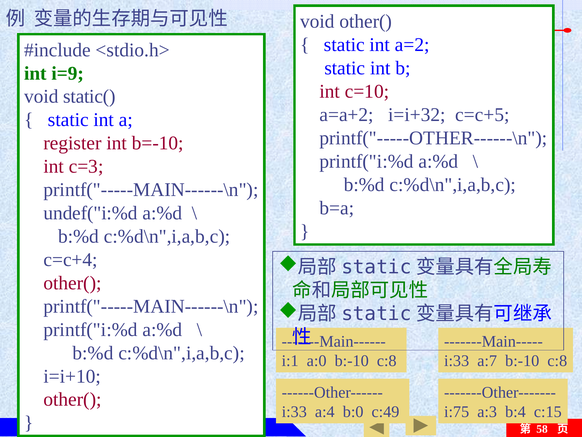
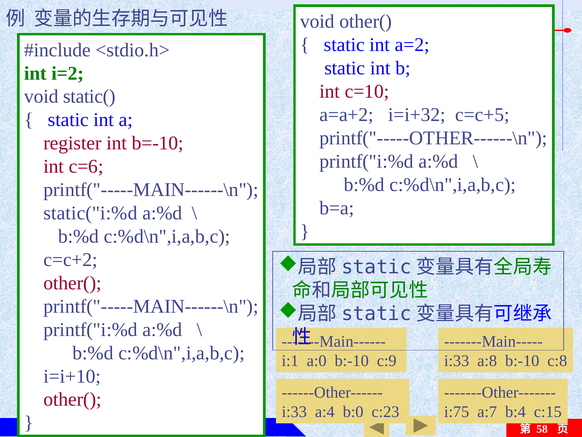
i=9: i=9 -> i=2
c=3: c=3 -> c=6
undef("i:%d: undef("i:%d -> static("i:%d
c=c+4: c=c+4 -> c=c+2
a:0 b:-10 c:8: c:8 -> c:9
a:7: a:7 -> a:8
c:49: c:49 -> c:23
a:3: a:3 -> a:7
